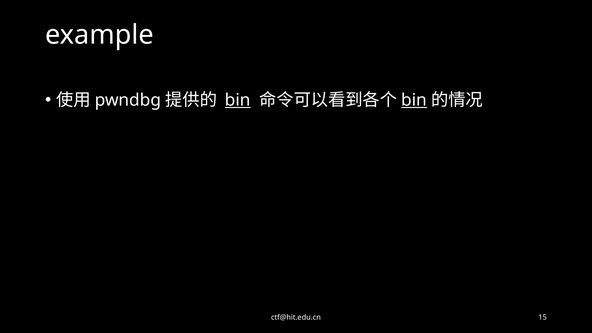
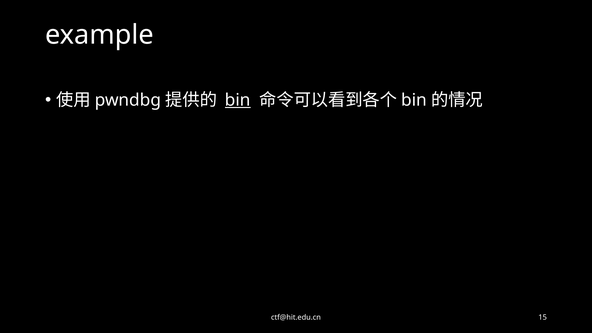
bin at (414, 100) underline: present -> none
